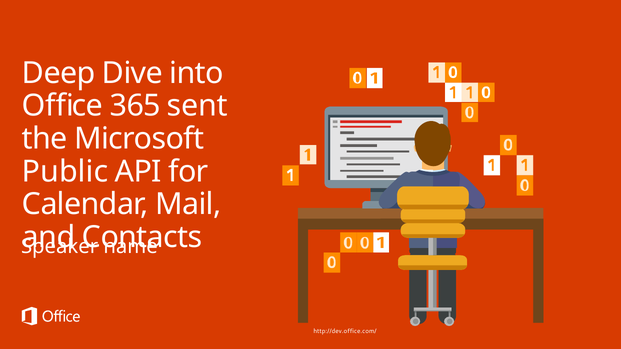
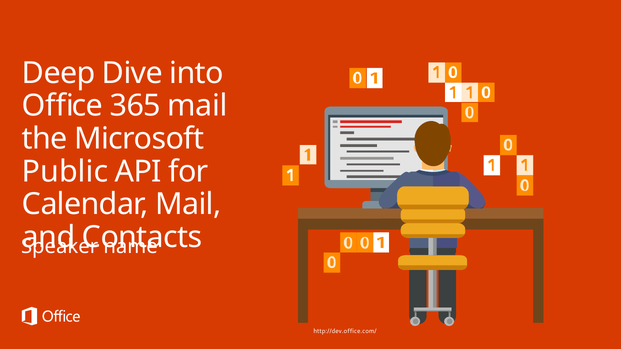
365 sent: sent -> mail
